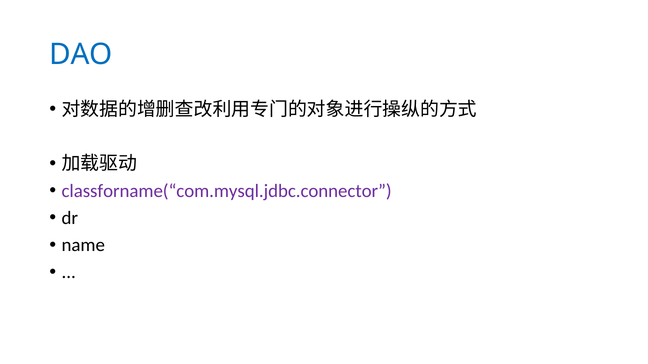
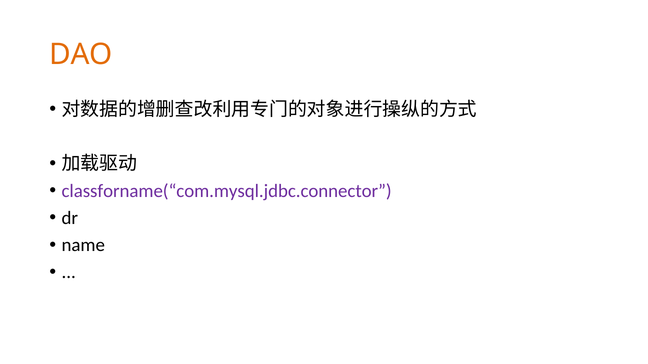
DAO colour: blue -> orange
